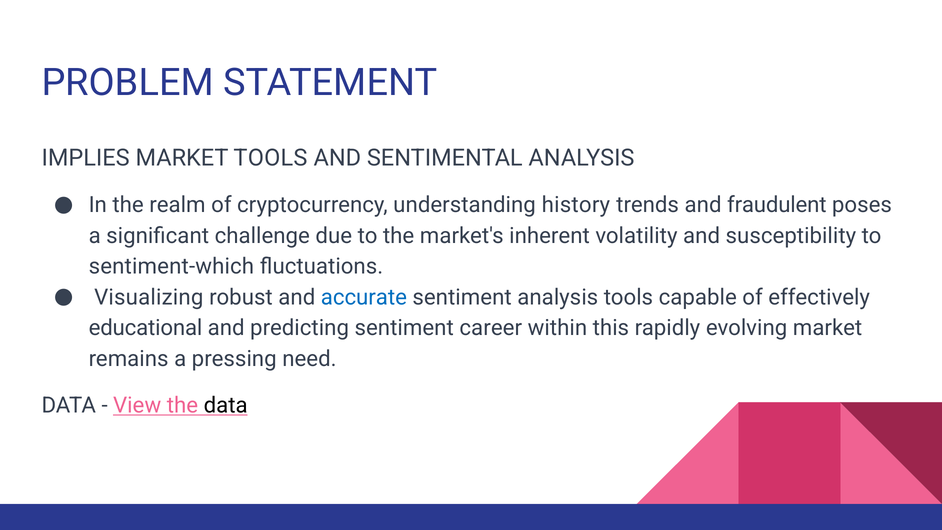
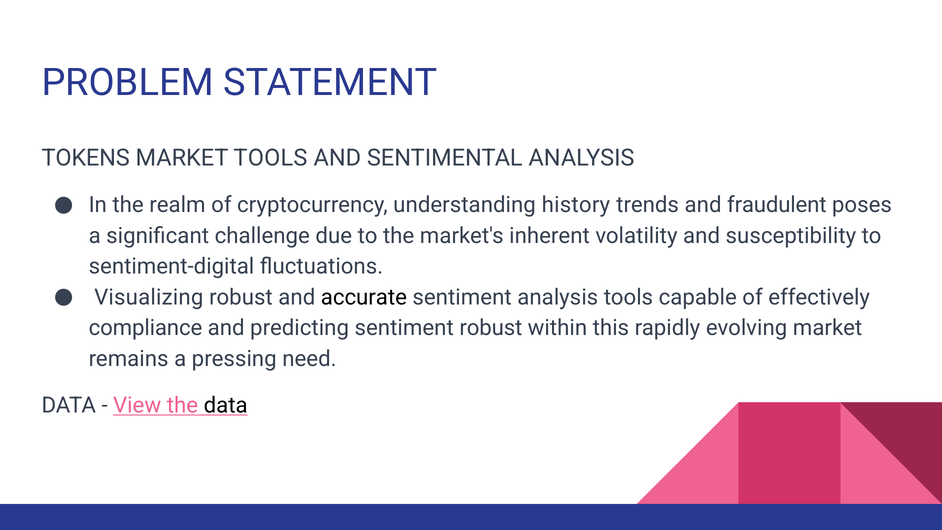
IMPLIES: IMPLIES -> TOKENS
sentiment-which: sentiment-which -> sentiment-digital
accurate colour: blue -> black
educational: educational -> compliance
sentiment career: career -> robust
